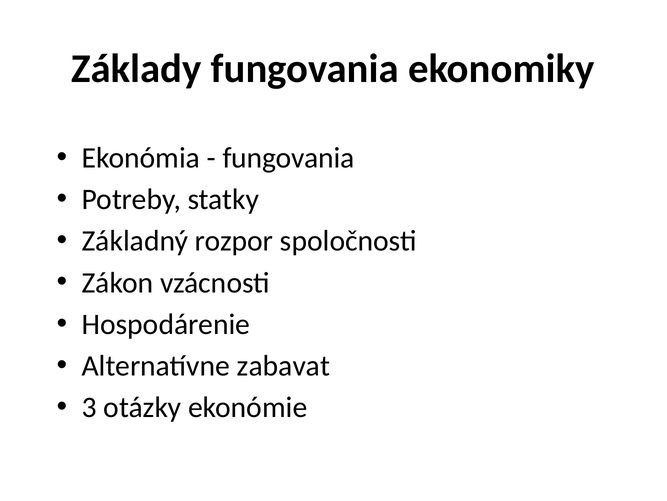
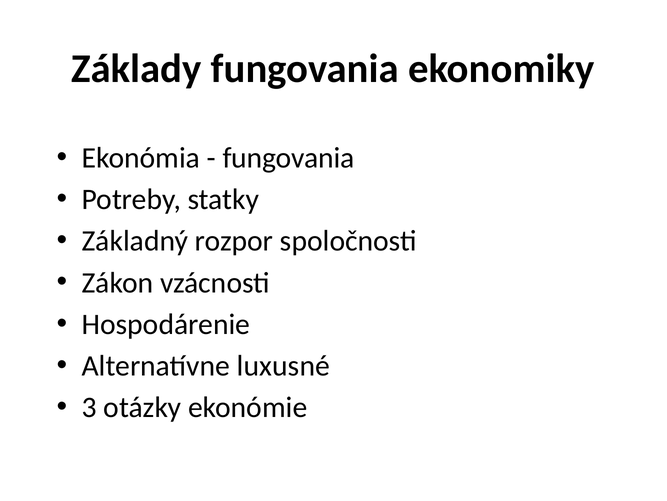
zabavat: zabavat -> luxusné
